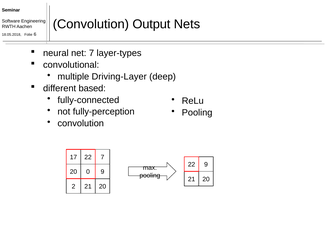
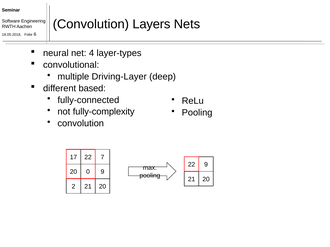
Output: Output -> Layers
net 7: 7 -> 4
fully-perception: fully-perception -> fully-complexity
